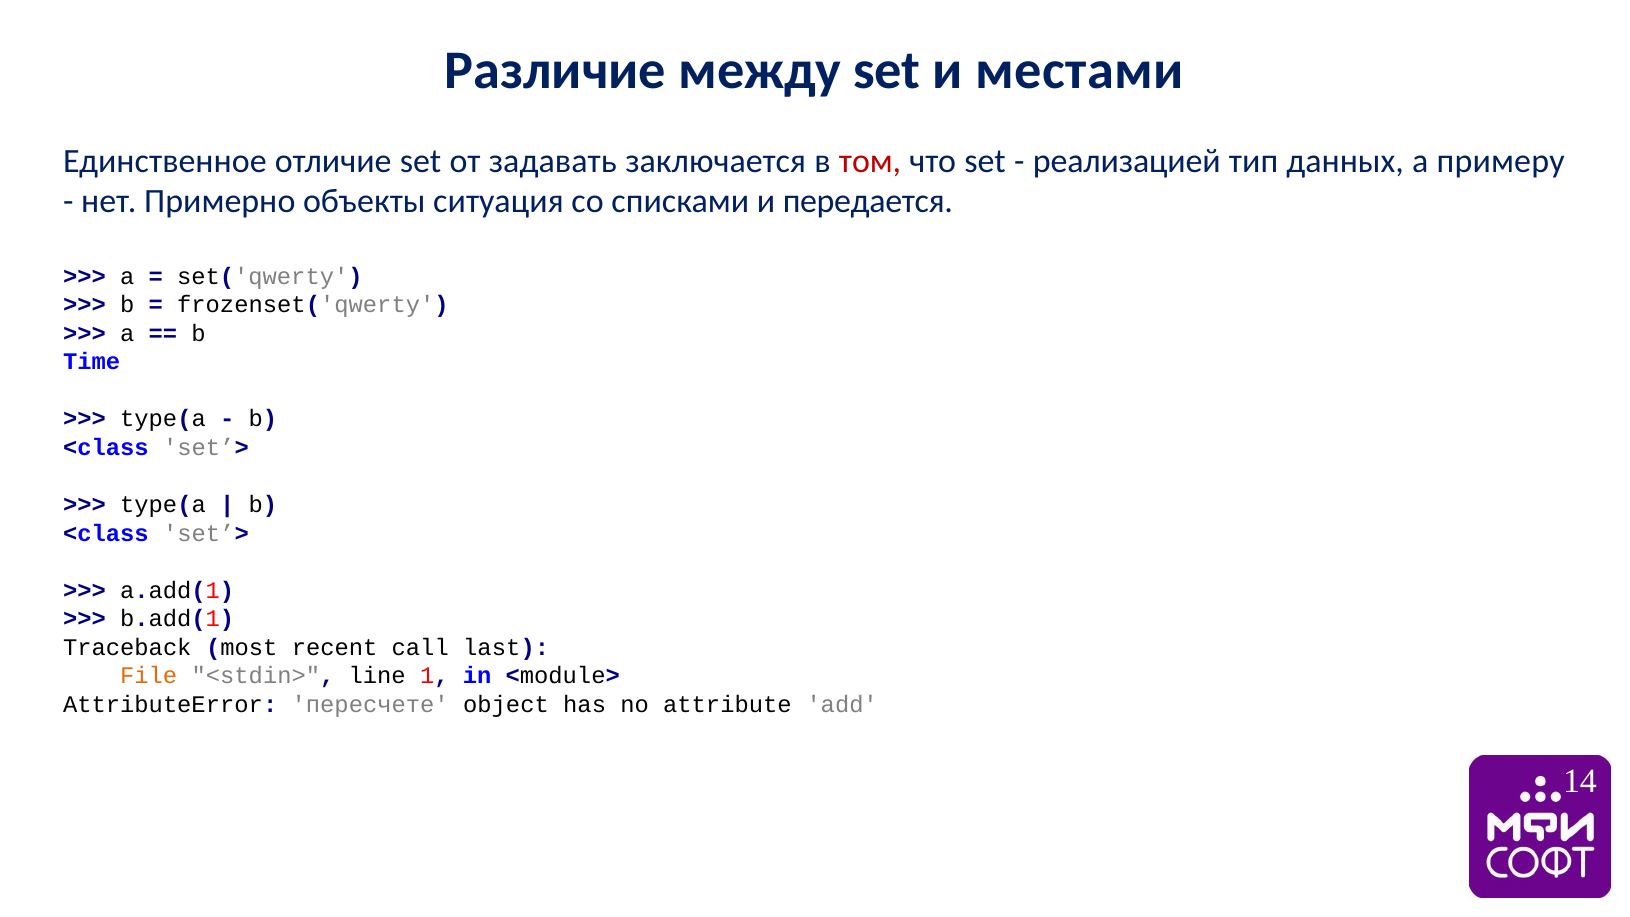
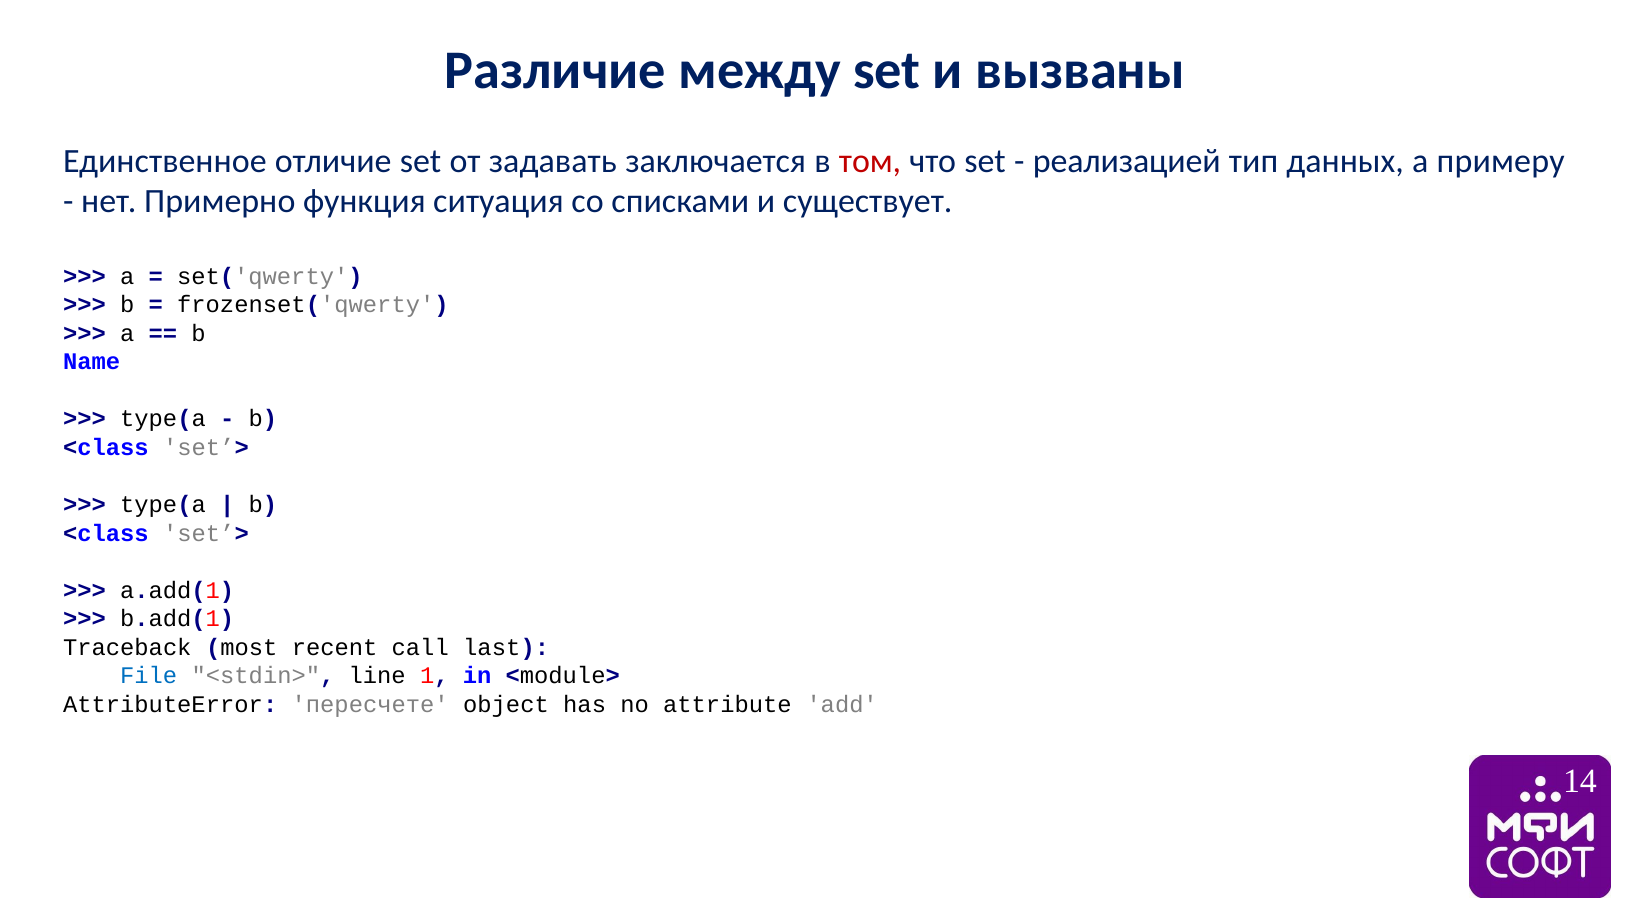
местами: местами -> вызваны
объекты: объекты -> функция
передается: передается -> существует
Time: Time -> Name
File colour: orange -> blue
